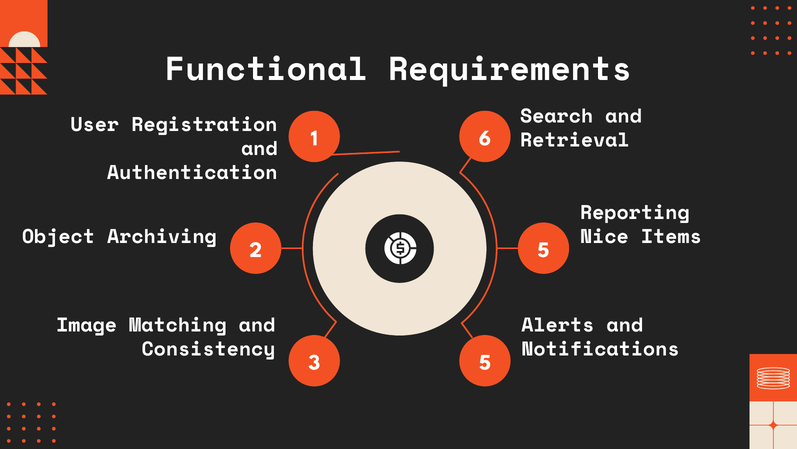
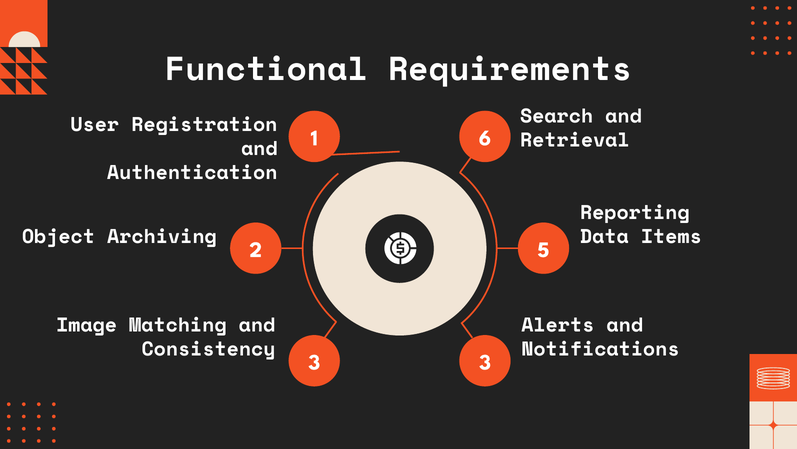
Nice: Nice -> Data
3 5: 5 -> 3
